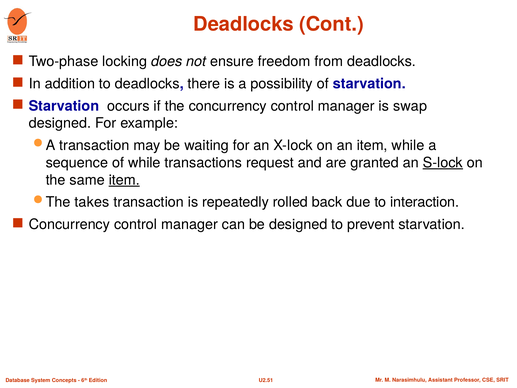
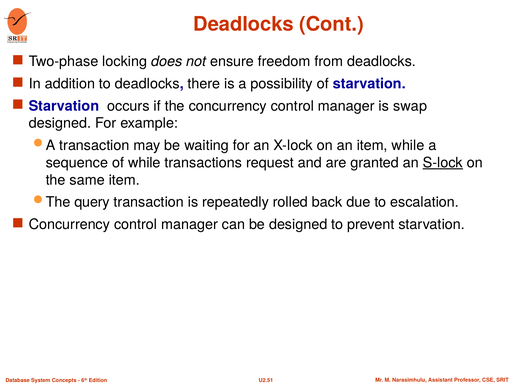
item at (124, 180) underline: present -> none
takes: takes -> query
interaction: interaction -> escalation
